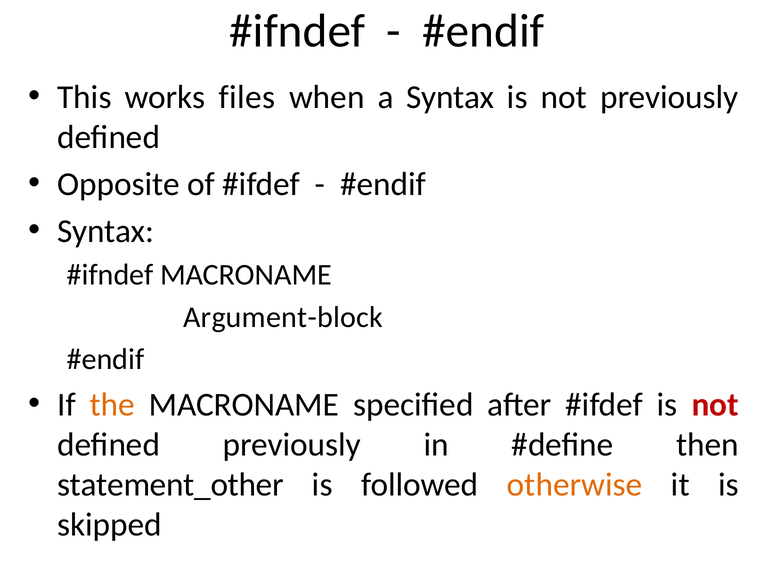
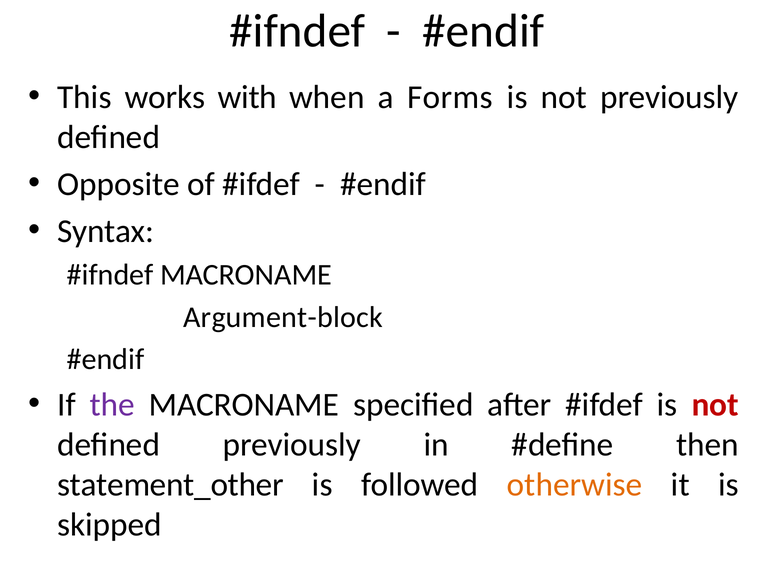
files: files -> with
a Syntax: Syntax -> Forms
the colour: orange -> purple
